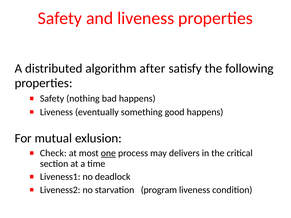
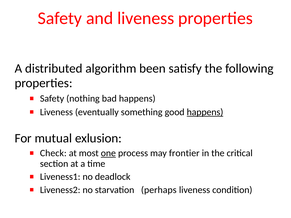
after: after -> been
happens at (205, 112) underline: none -> present
delivers: delivers -> frontier
program: program -> perhaps
